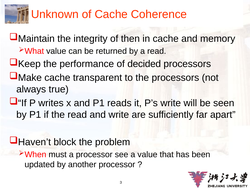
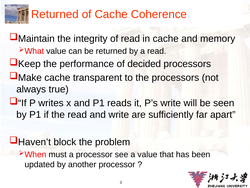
Unknown at (55, 14): Unknown -> Returned
of then: then -> read
